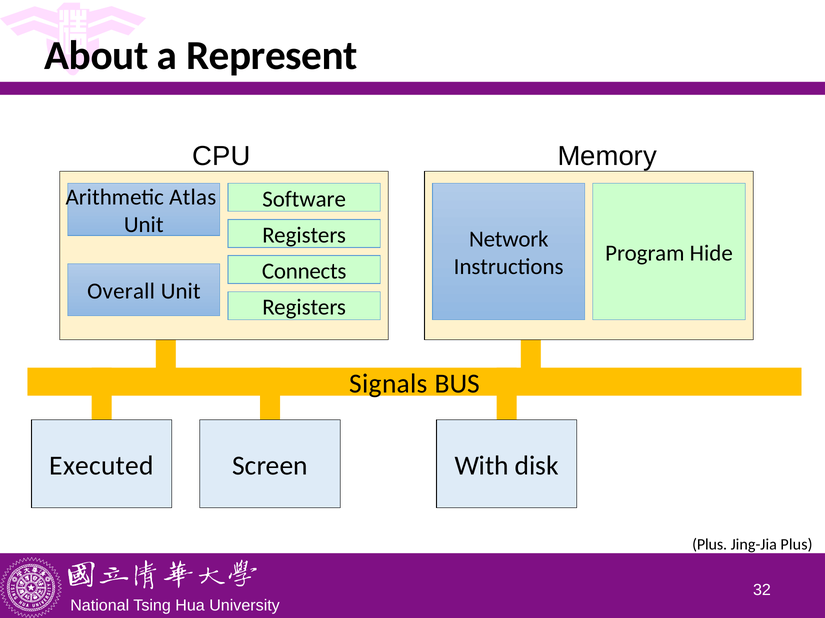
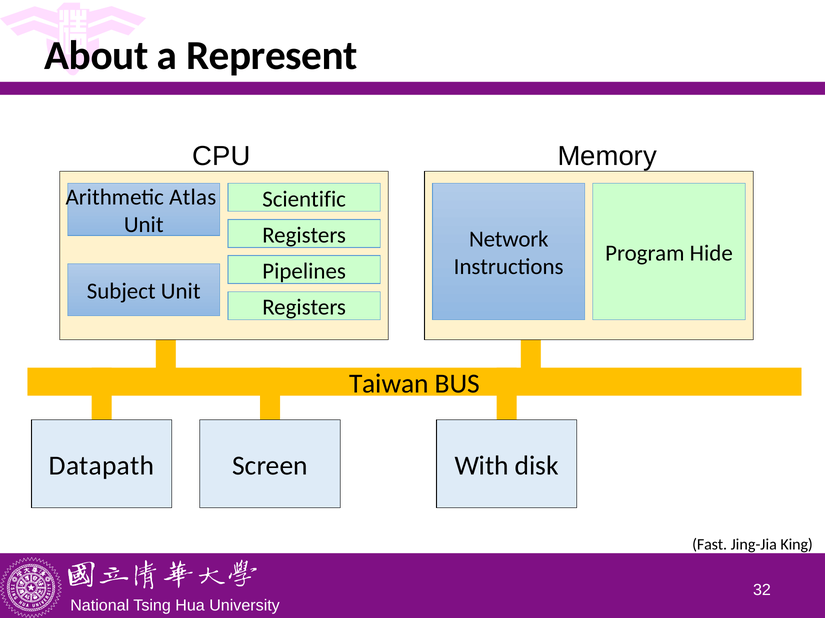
Software: Software -> Scientific
Connects: Connects -> Pipelines
Overall: Overall -> Subject
Signals: Signals -> Taiwan
Executed: Executed -> Datapath
Plus at (710, 545): Plus -> Fast
Jing-Jia Plus: Plus -> King
